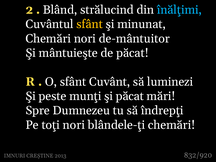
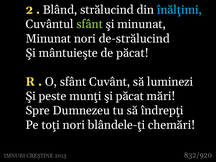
sfânt at (90, 24) colour: yellow -> light green
Chemări at (48, 39): Chemări -> Minunat
de-mântuitor: de-mântuitor -> de-strălucind
